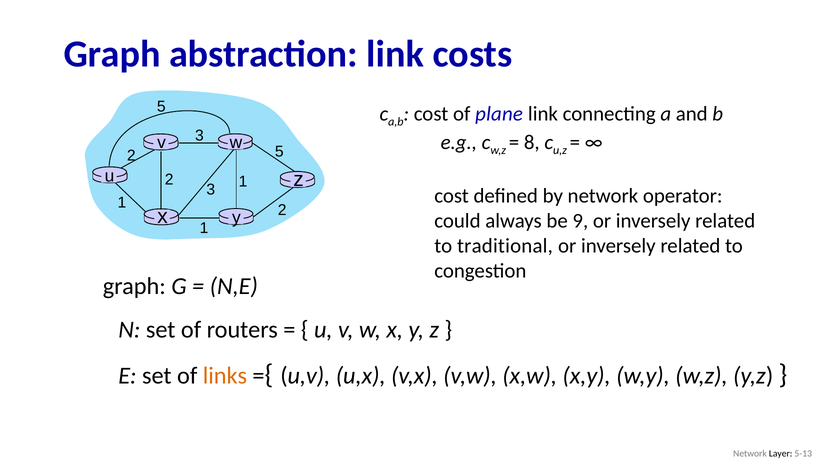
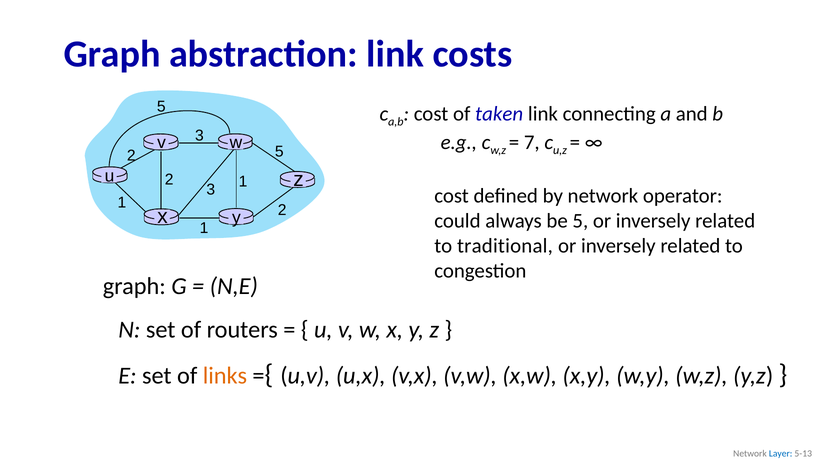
plane: plane -> taken
8: 8 -> 7
be 9: 9 -> 5
Layer colour: black -> blue
